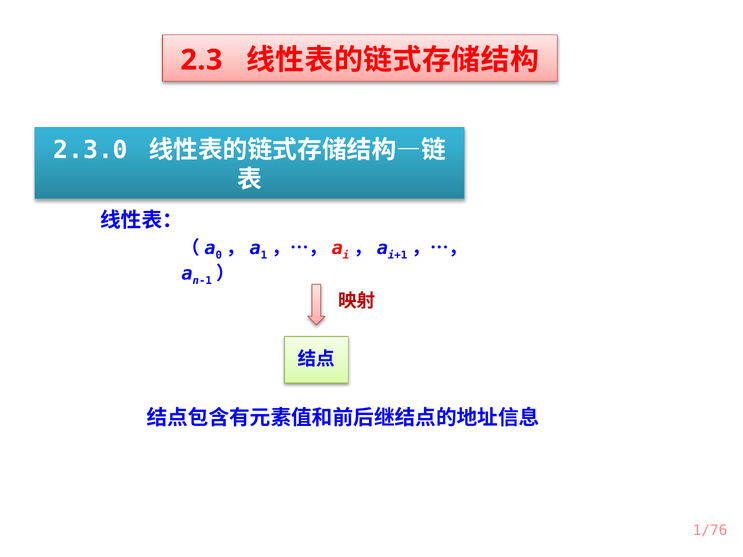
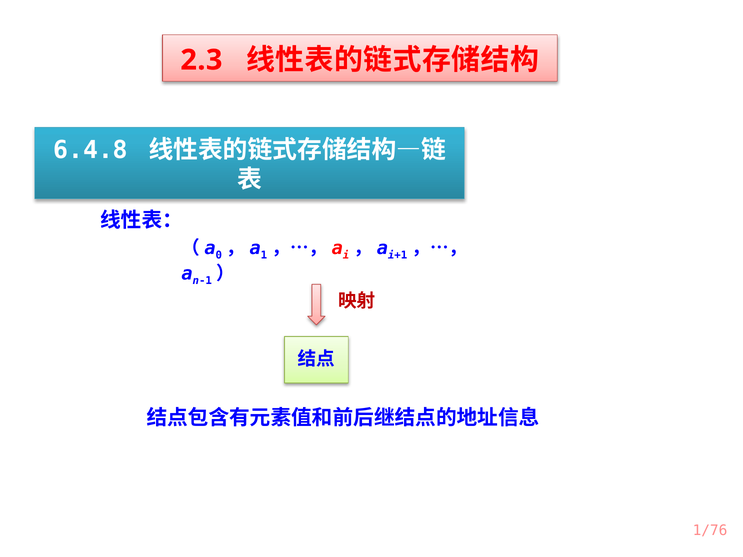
2.3.0: 2.3.0 -> 6.4.8
